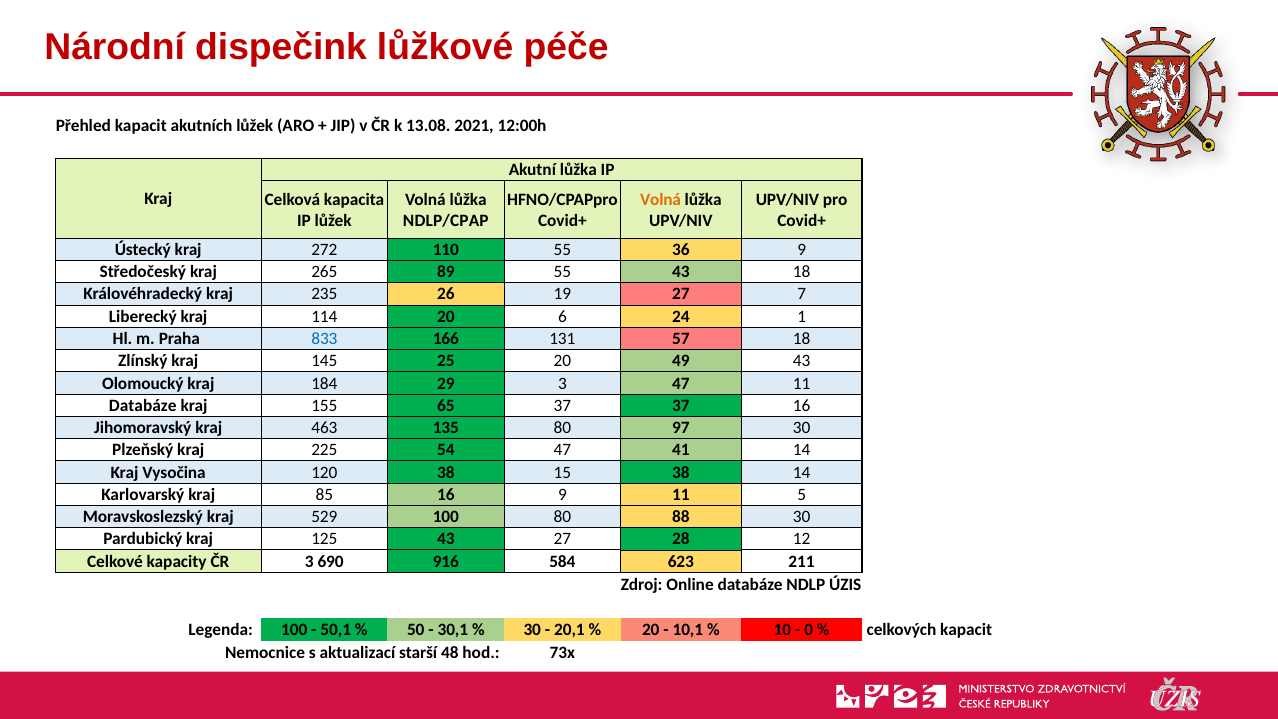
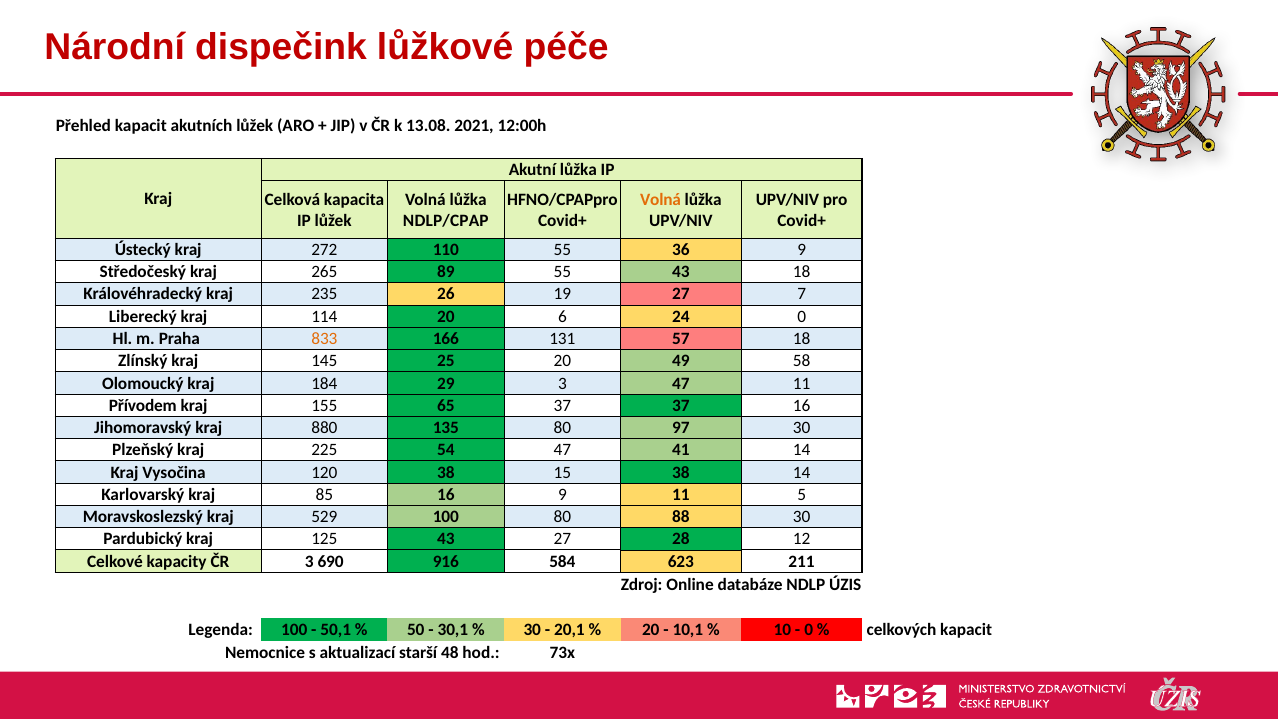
24 1: 1 -> 0
833 colour: blue -> orange
49 43: 43 -> 58
Databáze at (143, 406): Databáze -> Přívodem
463: 463 -> 880
